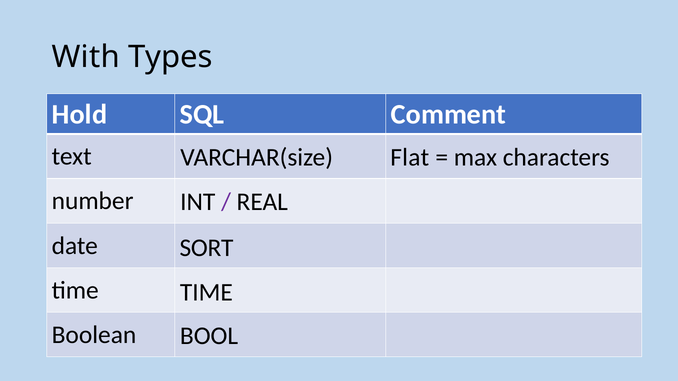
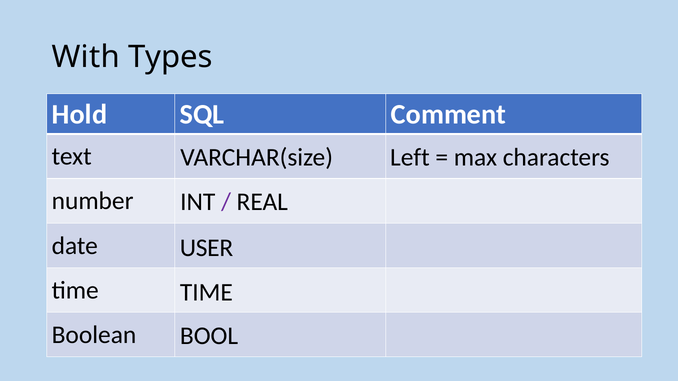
Flat: Flat -> Left
SORT: SORT -> USER
